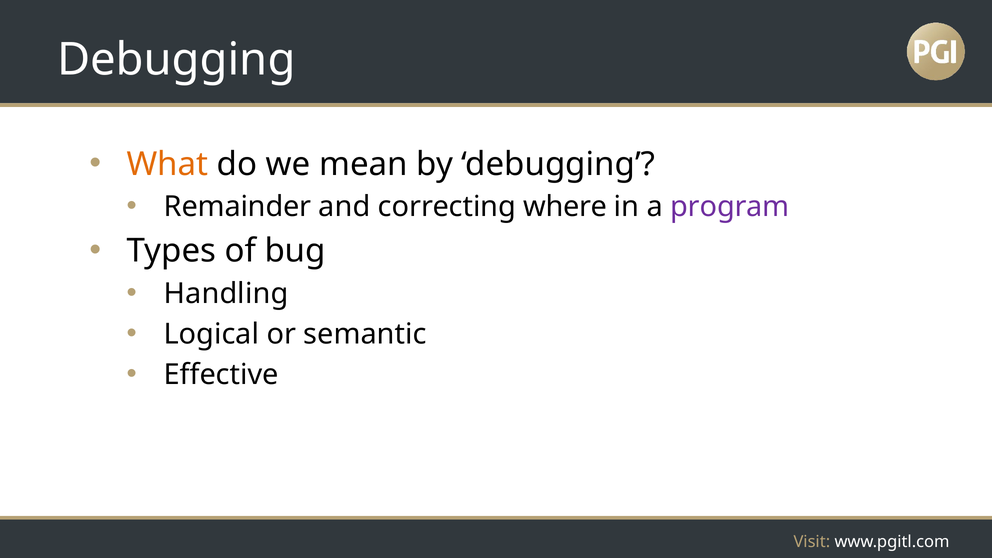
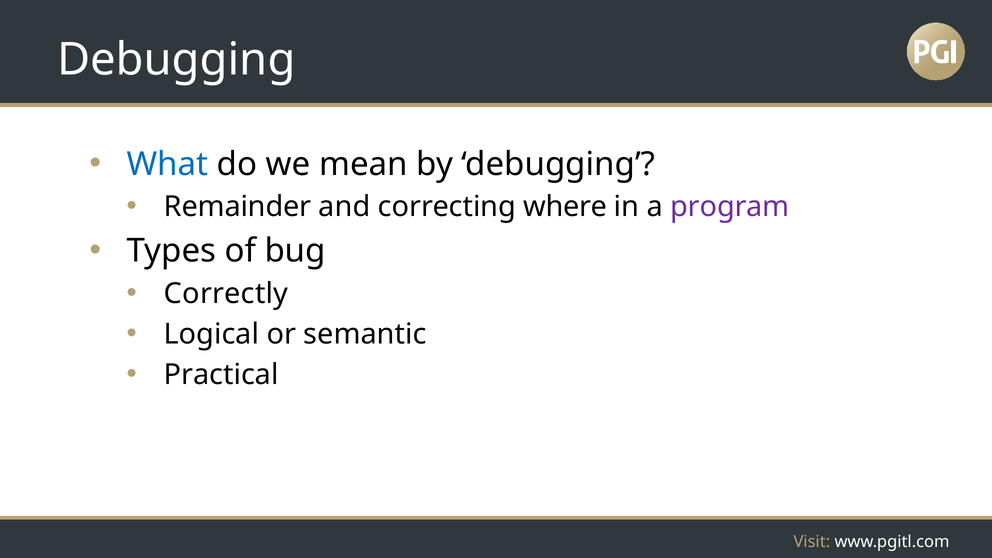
What colour: orange -> blue
Handling: Handling -> Correctly
Effective: Effective -> Practical
